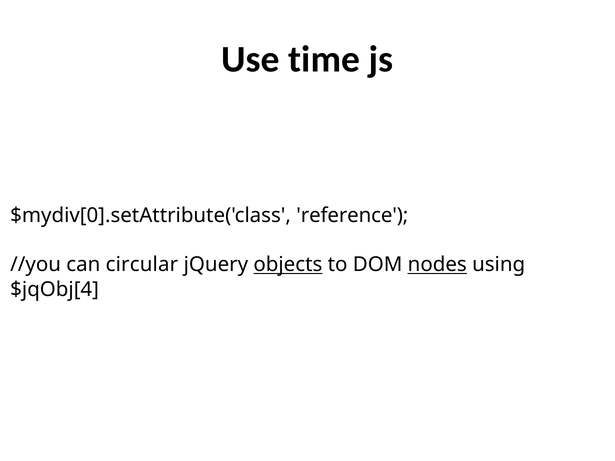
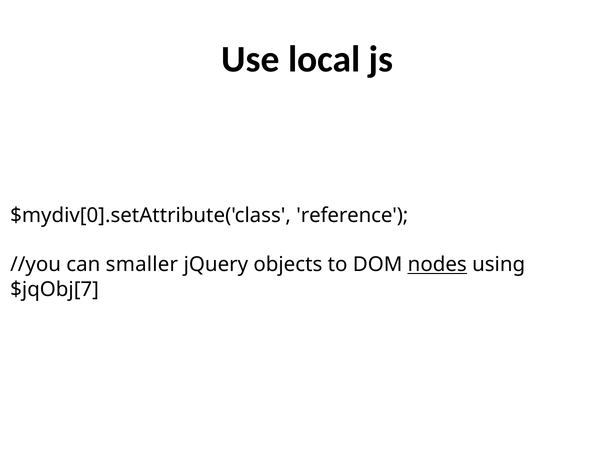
time: time -> local
circular: circular -> smaller
objects underline: present -> none
$jqObj[4: $jqObj[4 -> $jqObj[7
